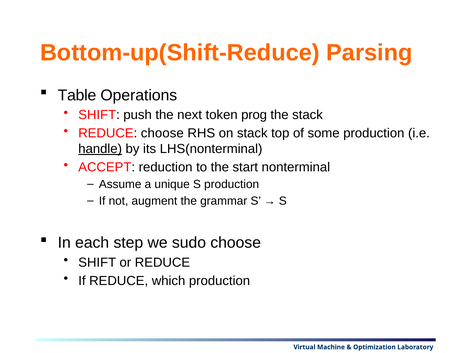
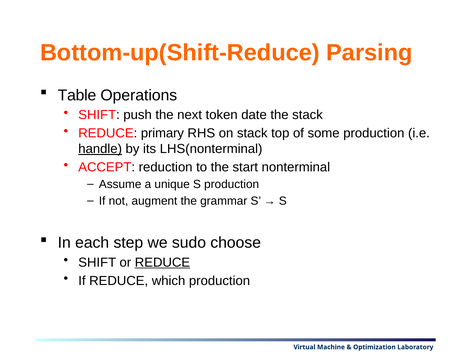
prog: prog -> date
REDUCE choose: choose -> primary
REDUCE at (162, 263) underline: none -> present
